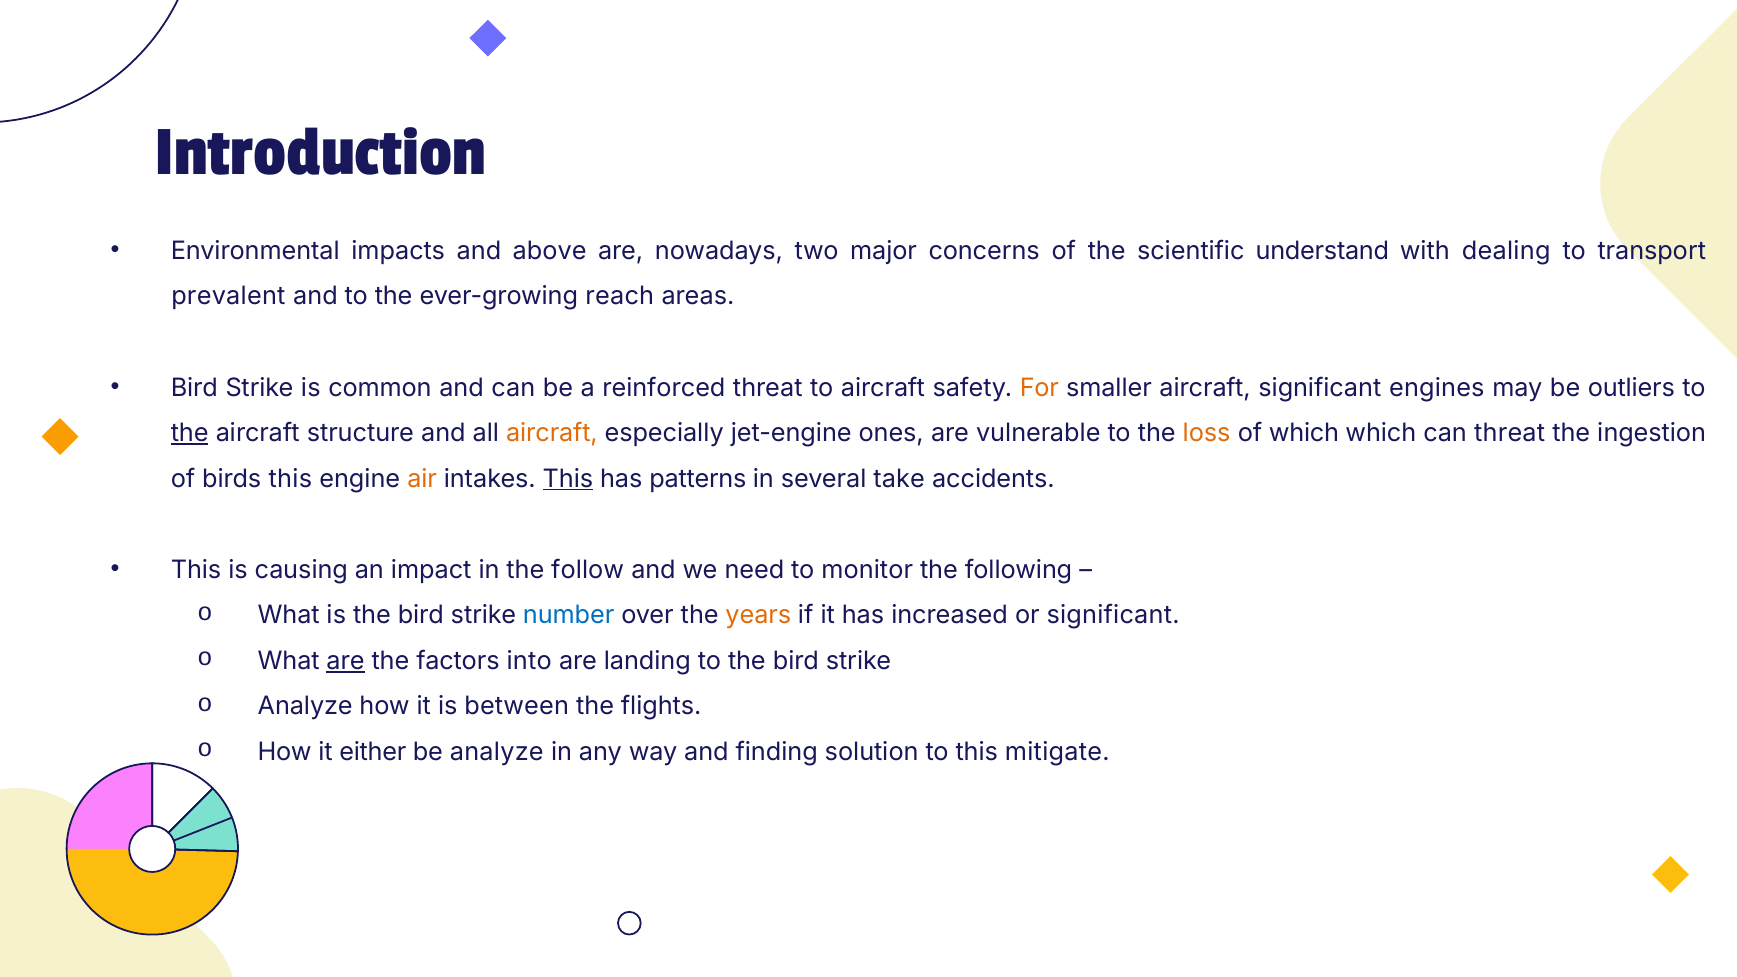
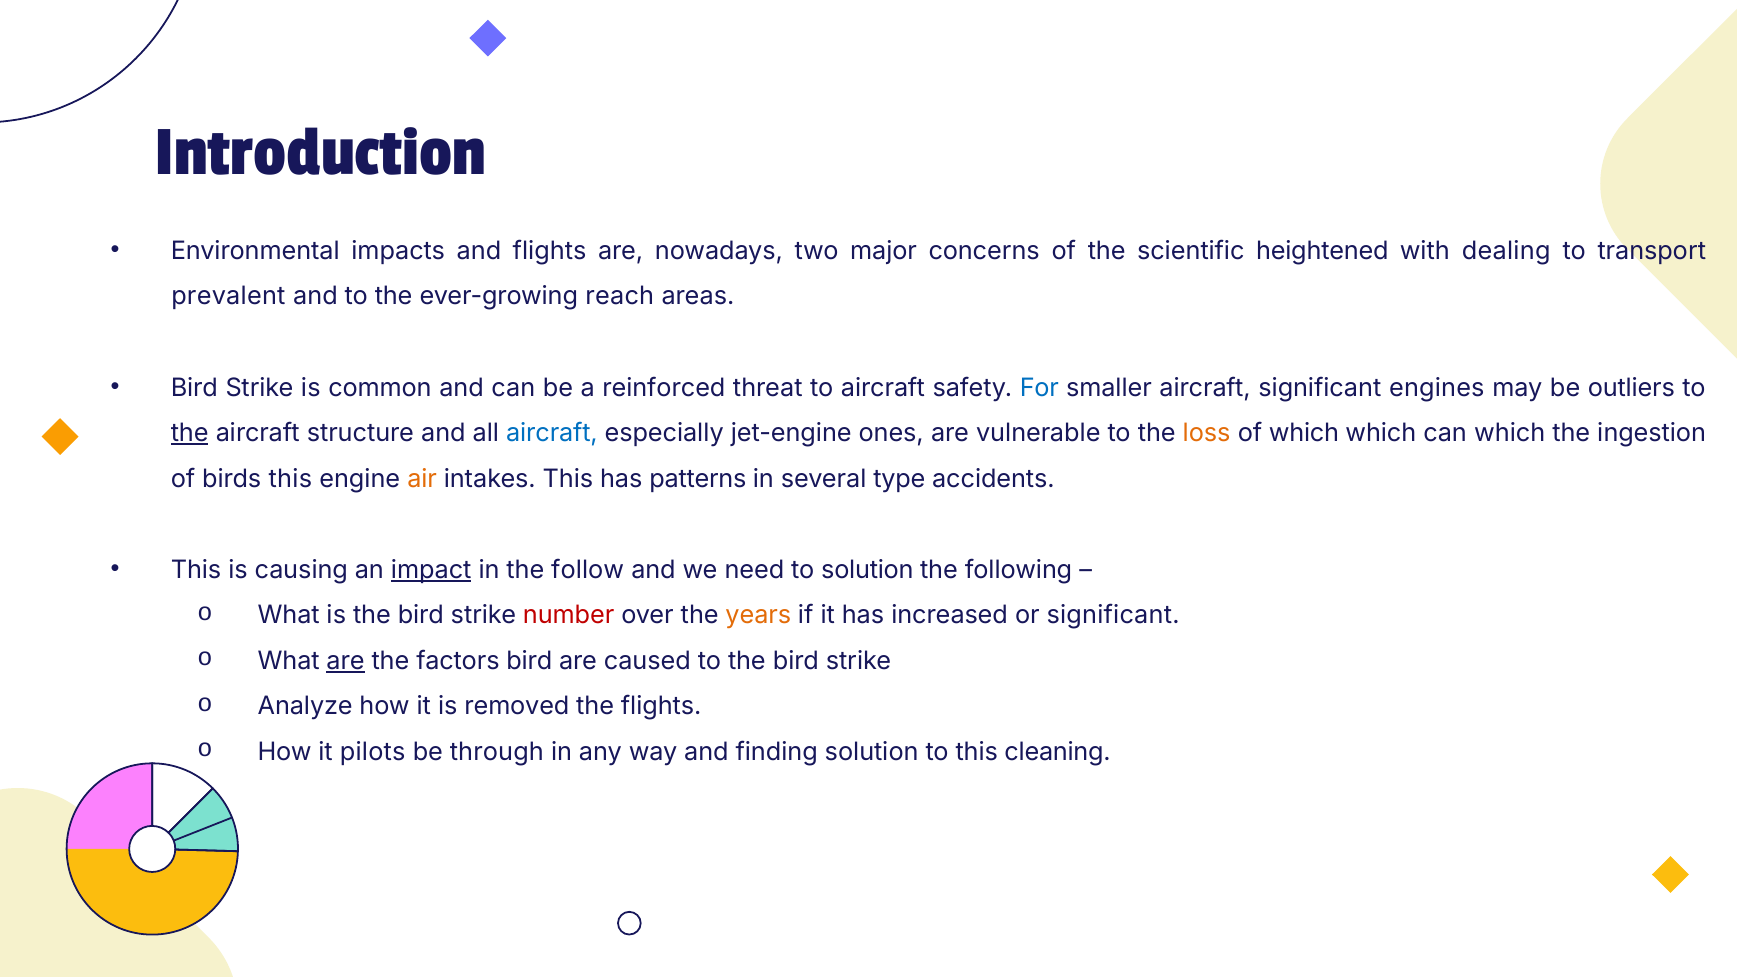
and above: above -> flights
understand: understand -> heightened
For colour: orange -> blue
aircraft at (552, 433) colour: orange -> blue
can threat: threat -> which
This at (568, 479) underline: present -> none
take: take -> type
impact underline: none -> present
to monitor: monitor -> solution
number colour: blue -> red
factors into: into -> bird
landing: landing -> caused
between: between -> removed
either: either -> pilots
be analyze: analyze -> through
mitigate: mitigate -> cleaning
